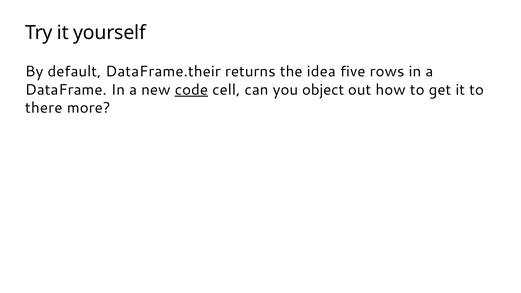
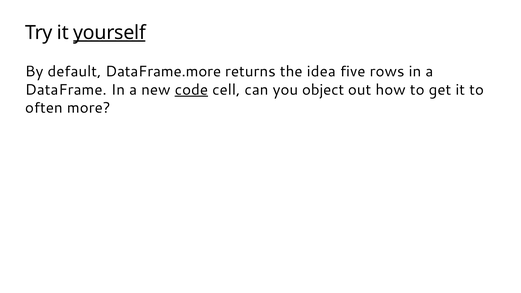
yourself underline: none -> present
DataFrame.their: DataFrame.their -> DataFrame.more
there: there -> often
